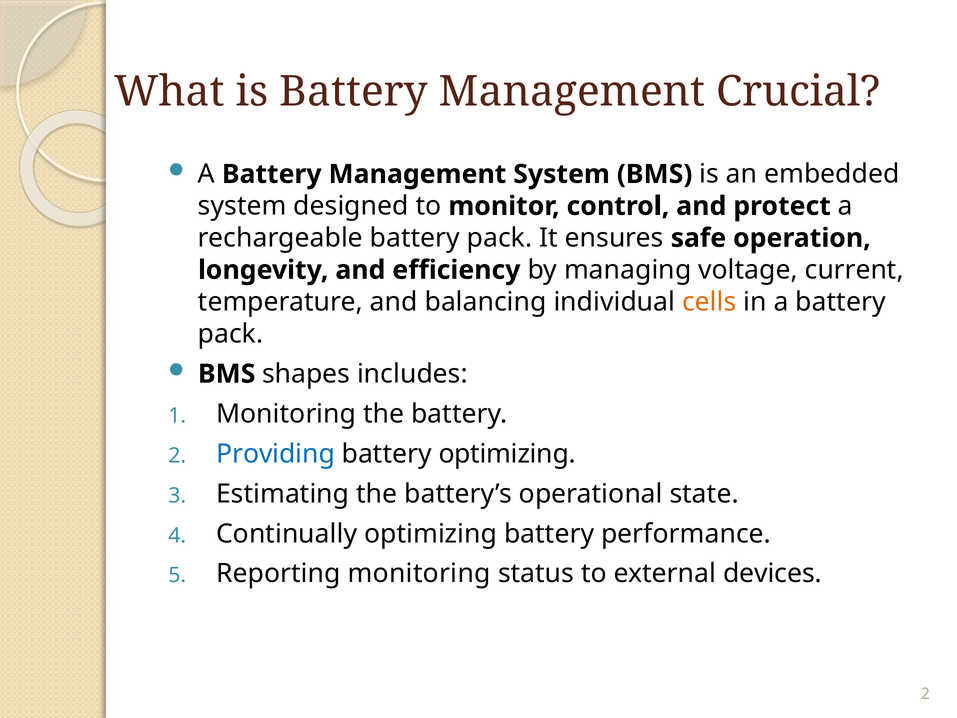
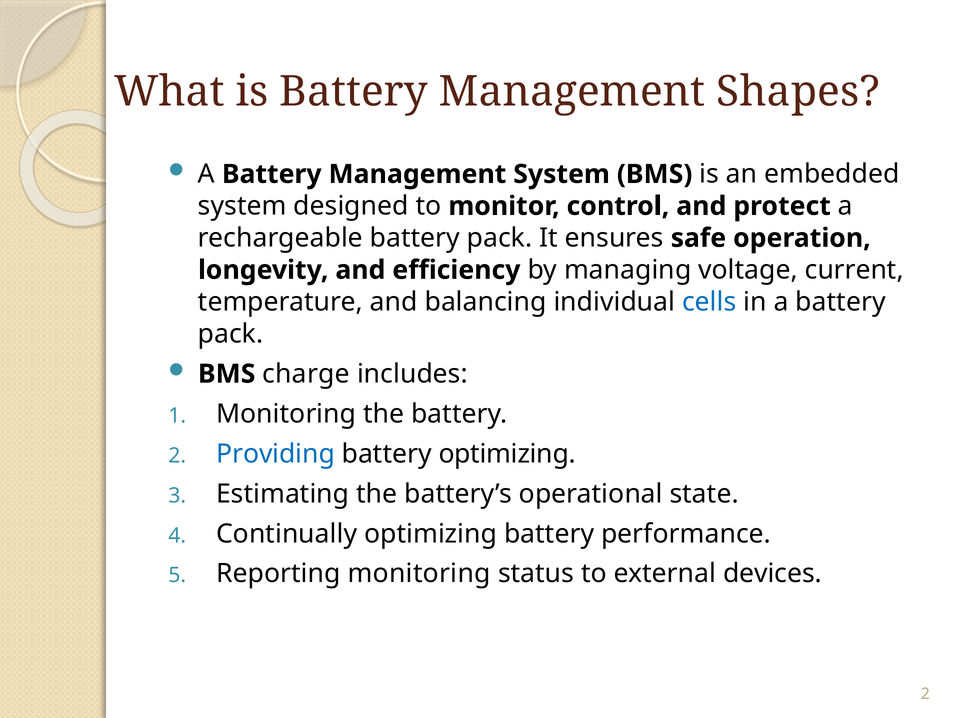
Crucial: Crucial -> Shapes
cells colour: orange -> blue
shapes: shapes -> charge
